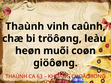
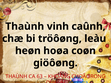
muõi: muõi -> hoøa
